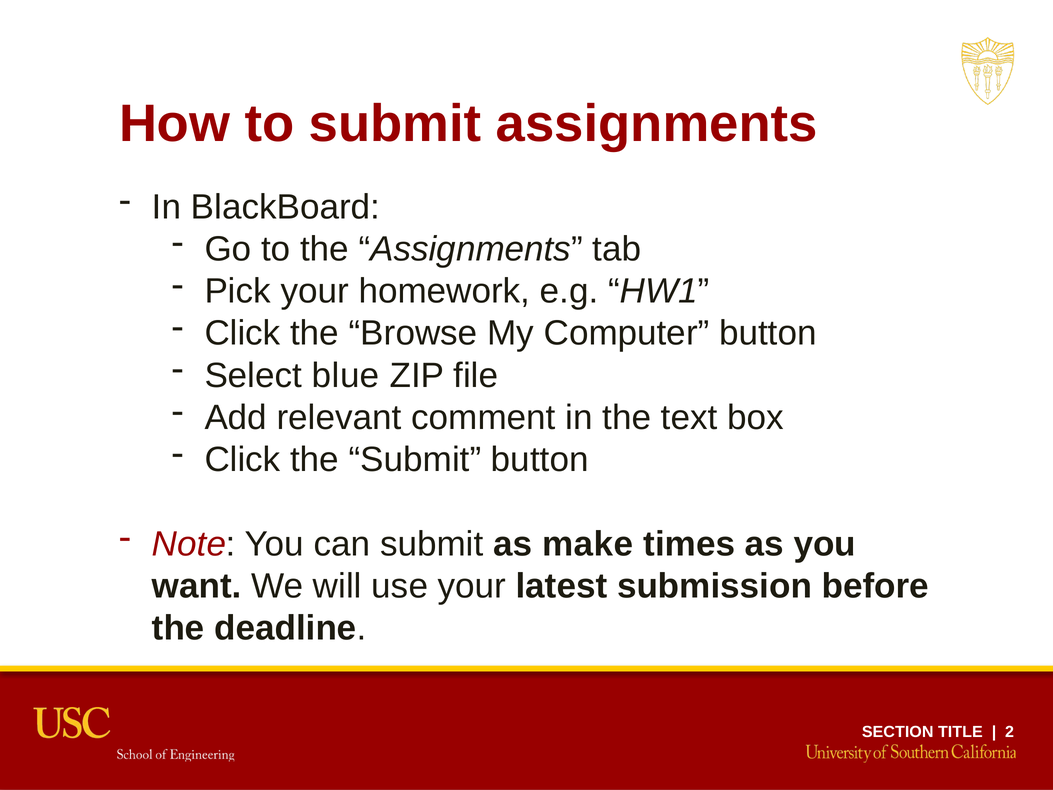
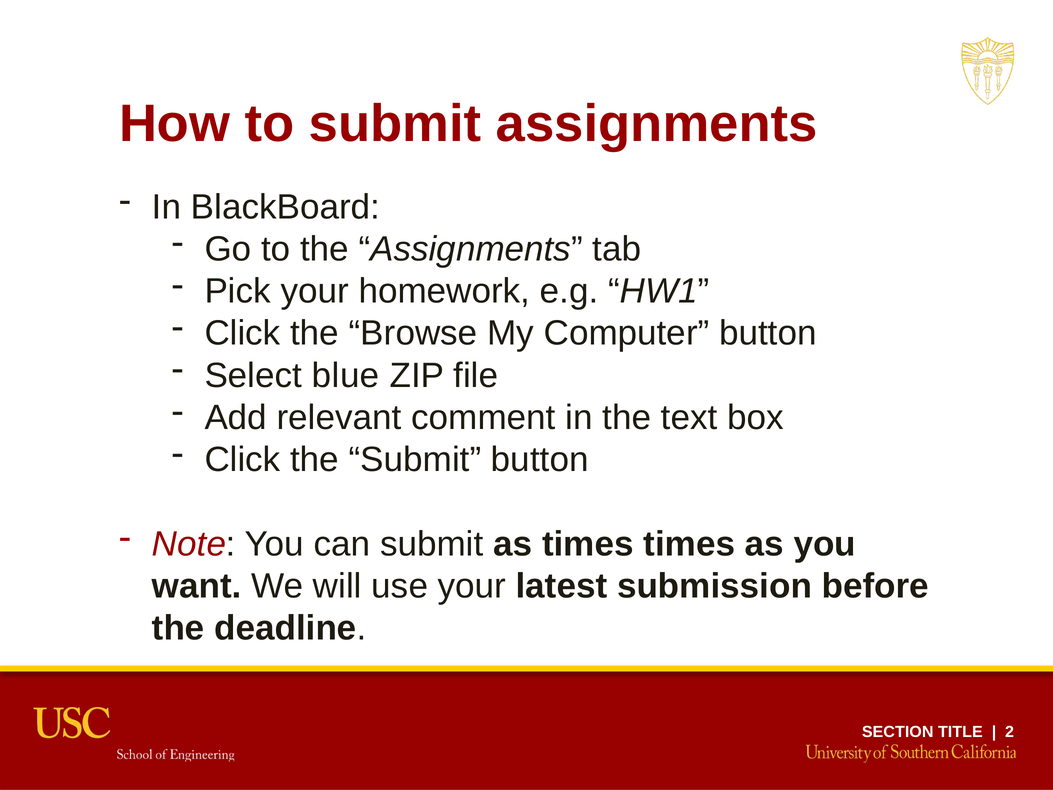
as make: make -> times
